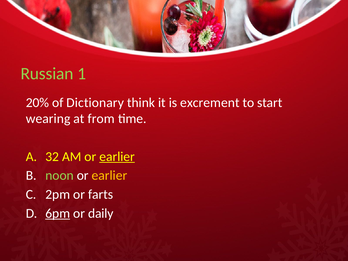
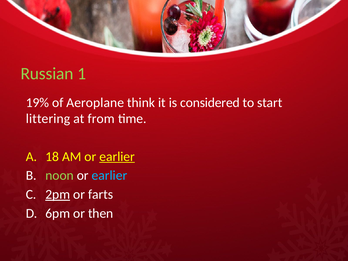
20%: 20% -> 19%
Dictionary: Dictionary -> Aeroplane
excrement: excrement -> considered
wearing: wearing -> littering
32: 32 -> 18
earlier at (109, 176) colour: yellow -> light blue
2pm underline: none -> present
6pm underline: present -> none
daily: daily -> then
